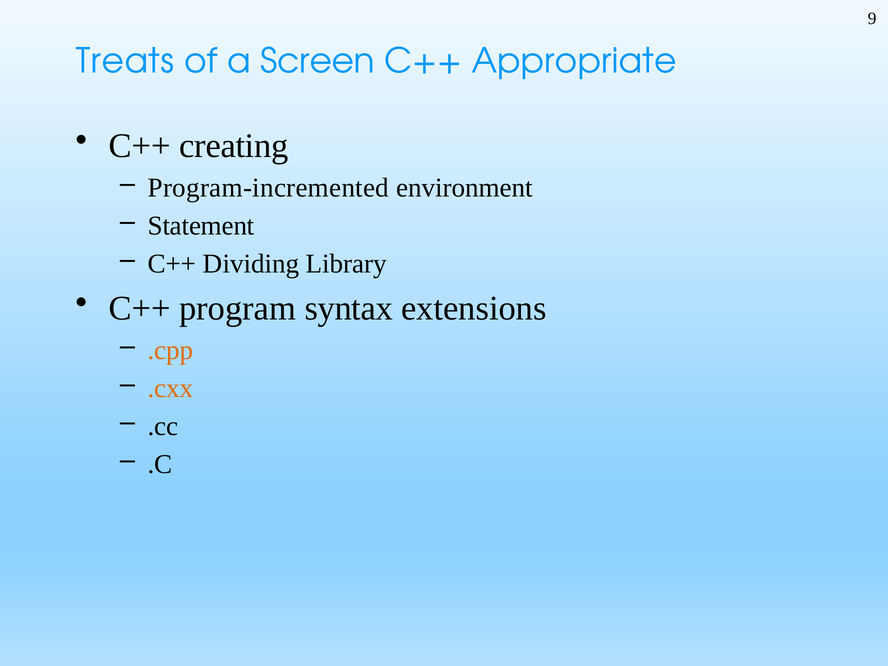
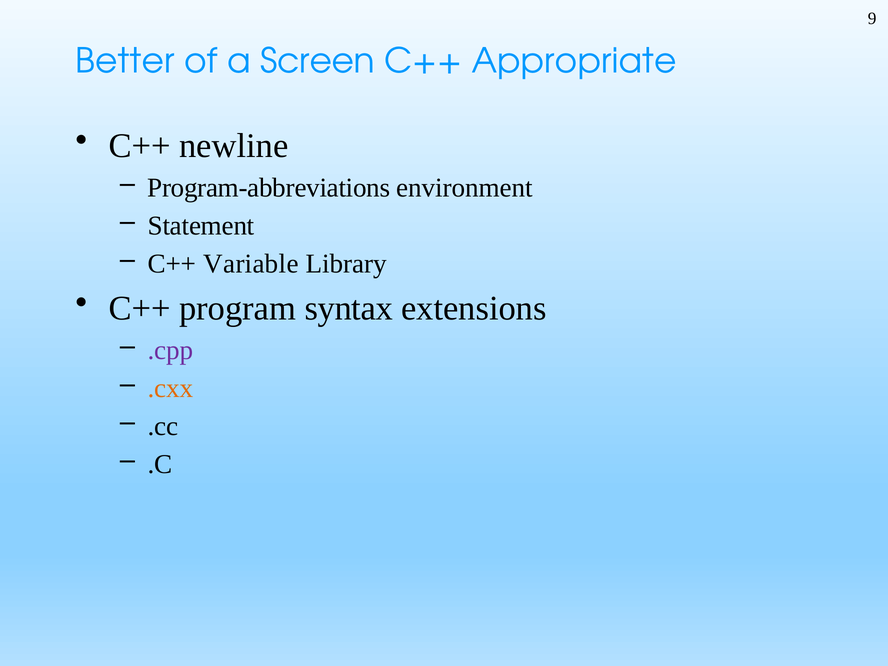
Treats: Treats -> Better
creating: creating -> newline
Program-incremented: Program-incremented -> Program-abbreviations
Dividing: Dividing -> Variable
.cpp colour: orange -> purple
